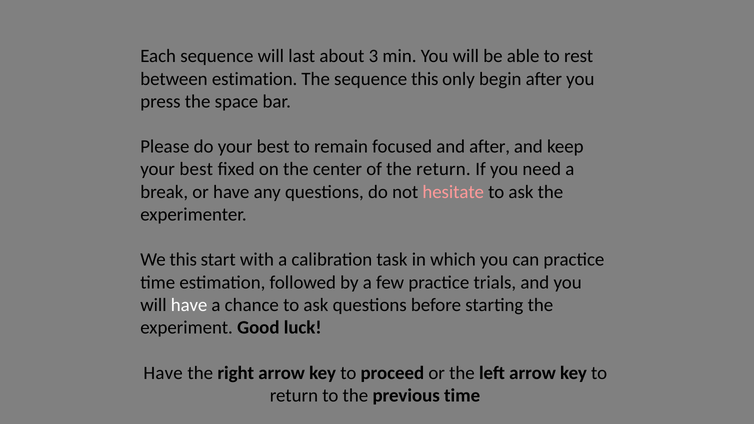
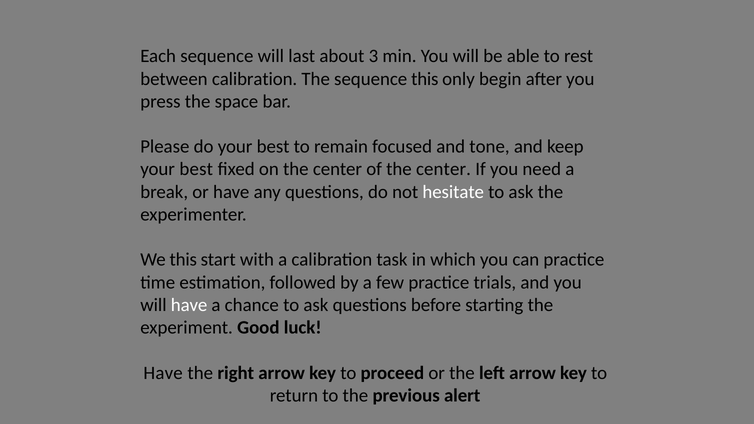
between estimation: estimation -> calibration
and after: after -> tone
of the return: return -> center
hesitate colour: pink -> white
previous time: time -> alert
